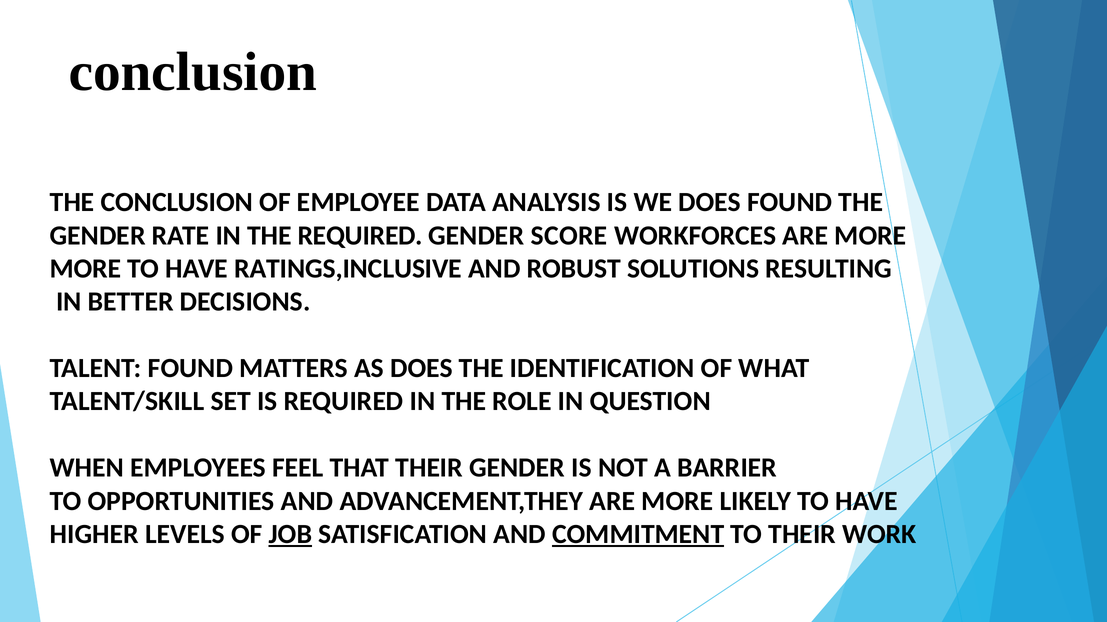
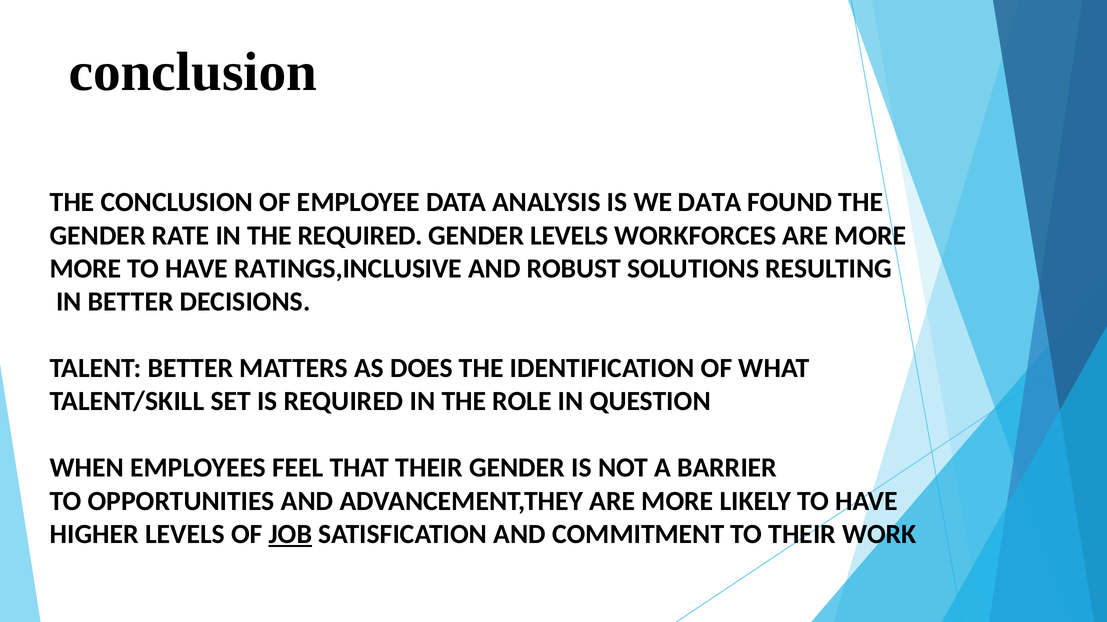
WE DOES: DOES -> DATA
GENDER SCORE: SCORE -> LEVELS
TALENT FOUND: FOUND -> BETTER
COMMITMENT underline: present -> none
